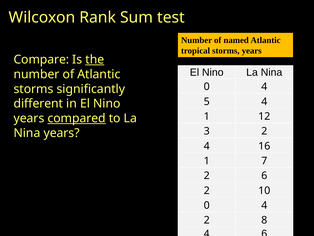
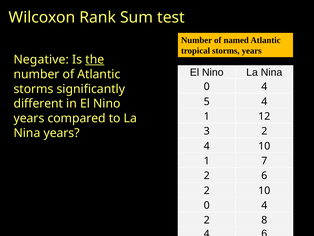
Compare: Compare -> Negative
compared underline: present -> none
4 16: 16 -> 10
